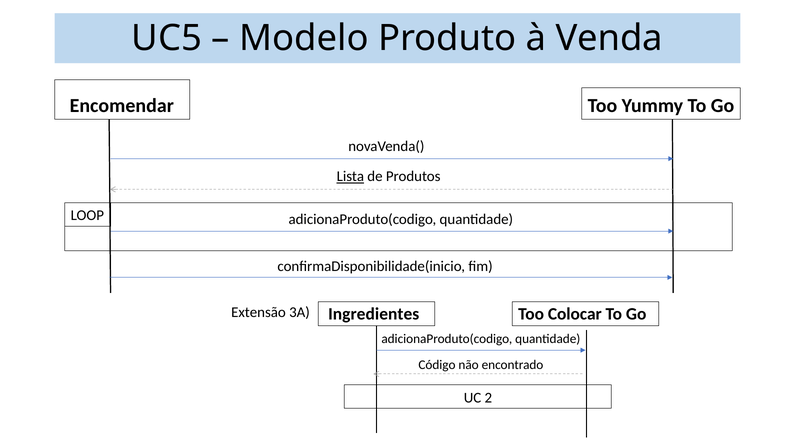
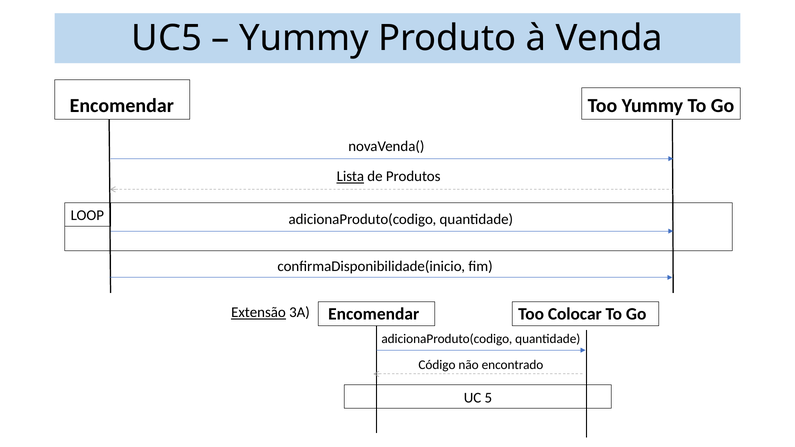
Modelo at (304, 38): Modelo -> Yummy
Extensão underline: none -> present
3A Ingredientes: Ingredientes -> Encomendar
2: 2 -> 5
